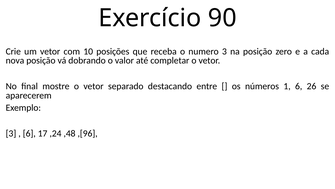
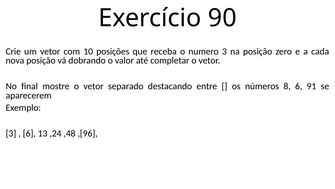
1: 1 -> 8
26: 26 -> 91
17: 17 -> 13
